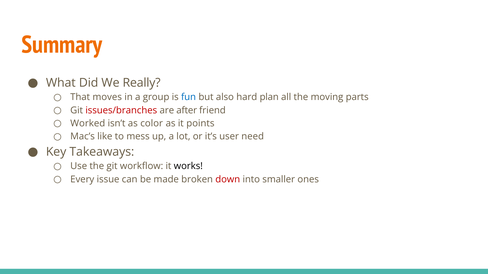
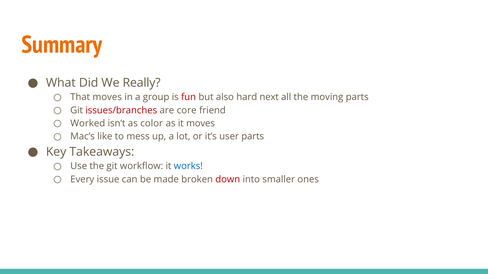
fun colour: blue -> red
plan: plan -> next
after: after -> core
it points: points -> moves
user need: need -> parts
works colour: black -> blue
